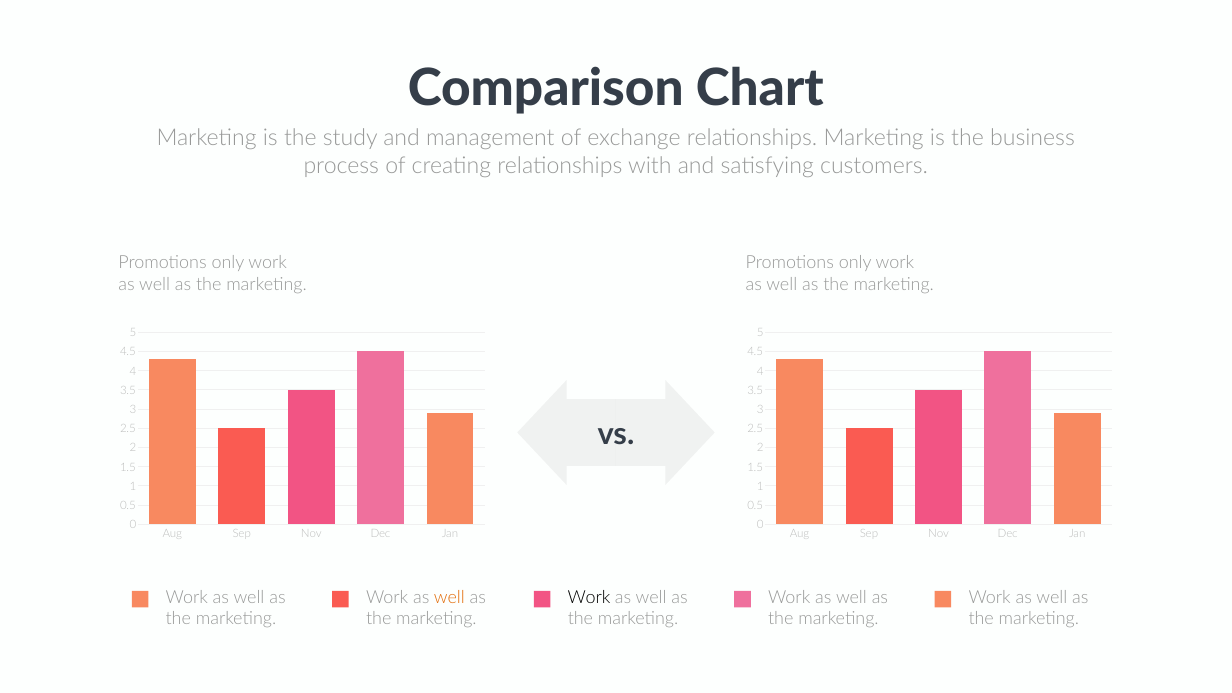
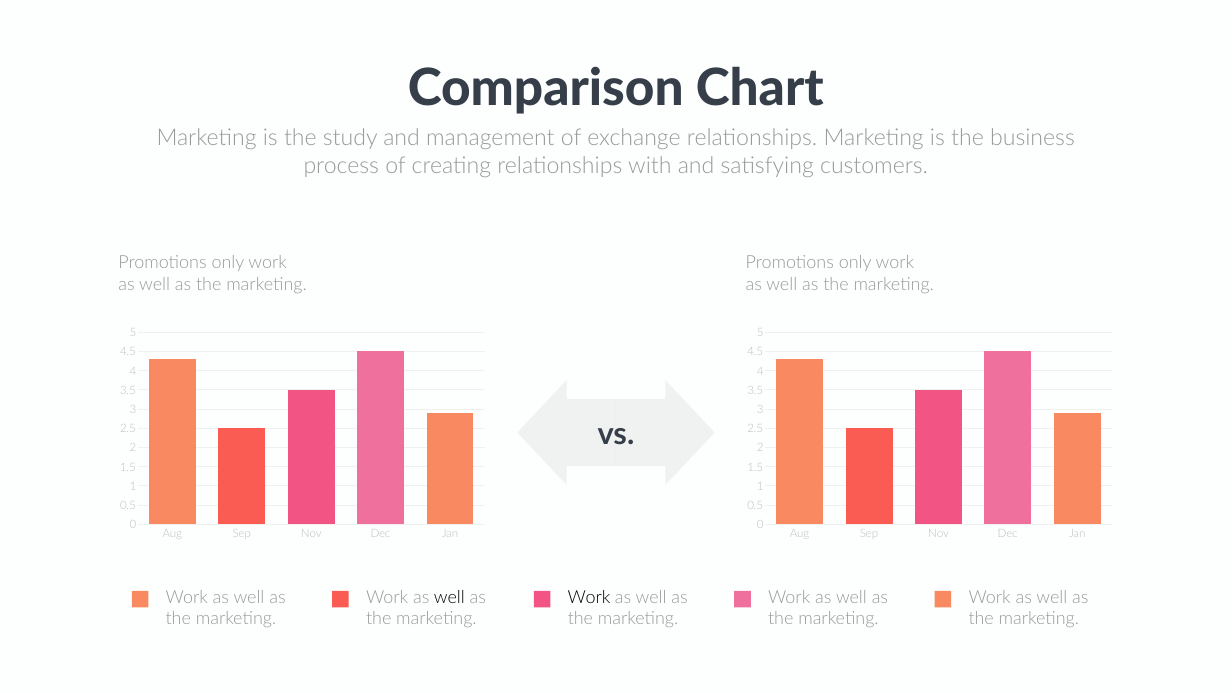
well at (449, 598) colour: orange -> black
